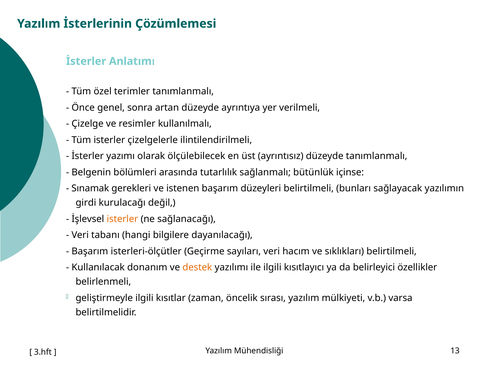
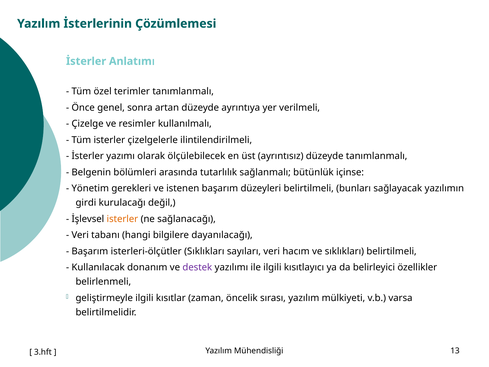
Sınamak: Sınamak -> Yönetim
isterleri-ölçütler Geçirme: Geçirme -> Sıklıkları
destek colour: orange -> purple
